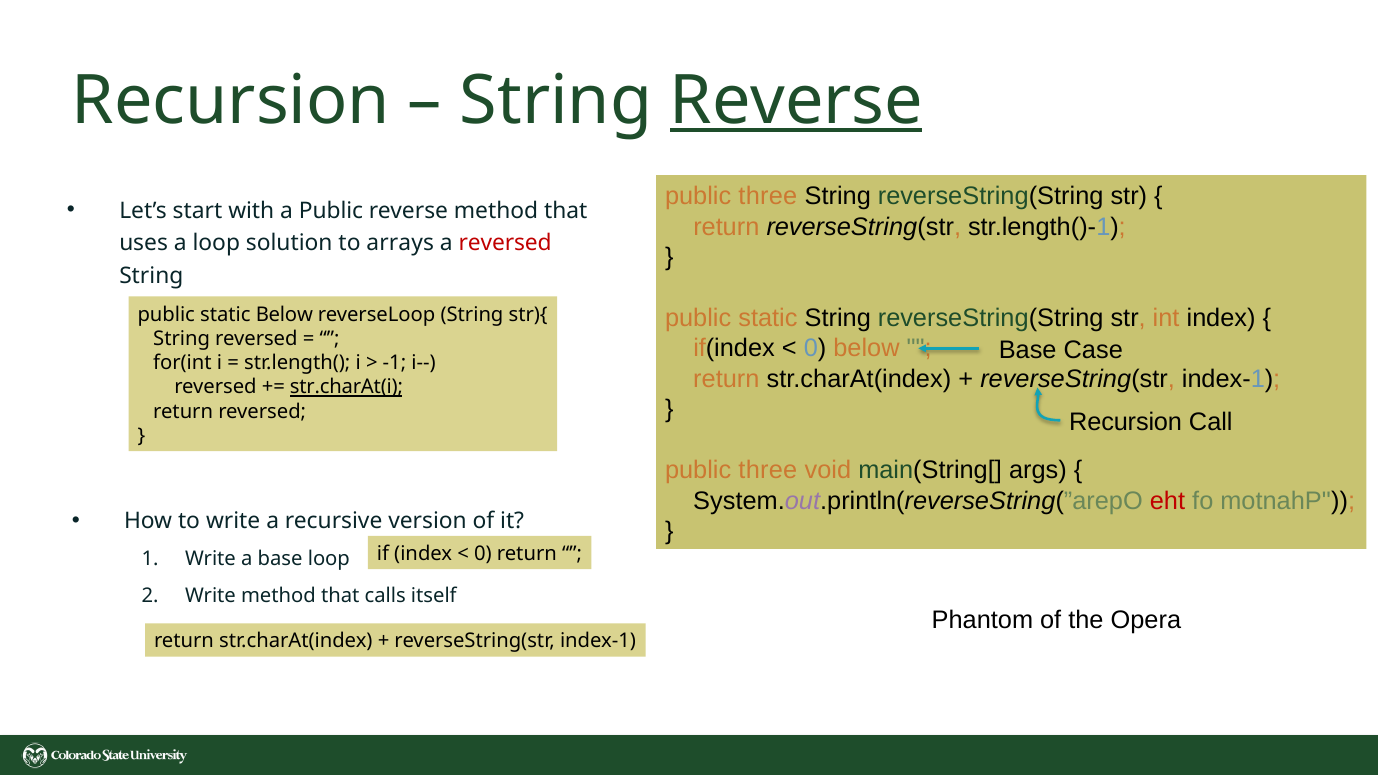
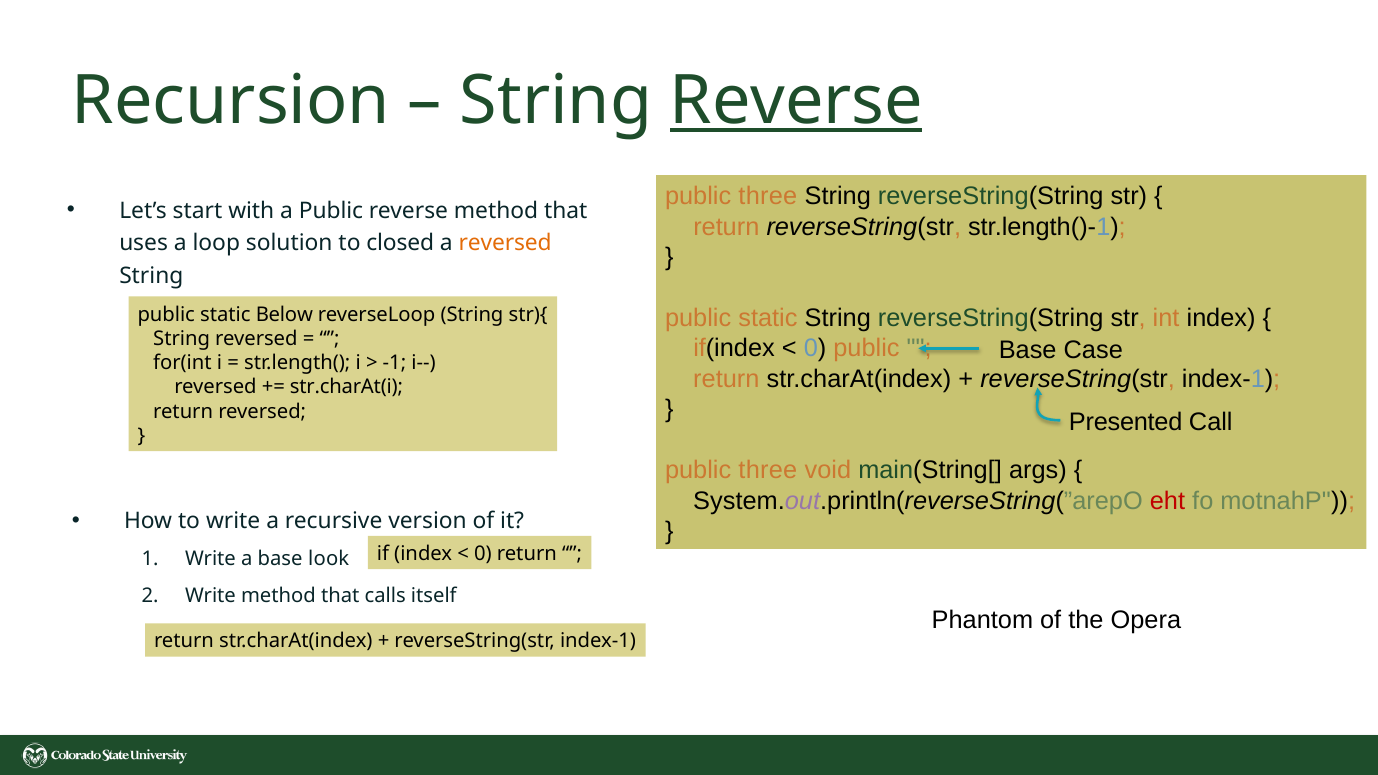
arrays: arrays -> closed
reversed at (505, 243) colour: red -> orange
0 below: below -> public
str.charAt(i underline: present -> none
Recursion at (1126, 422): Recursion -> Presented
base loop: loop -> look
